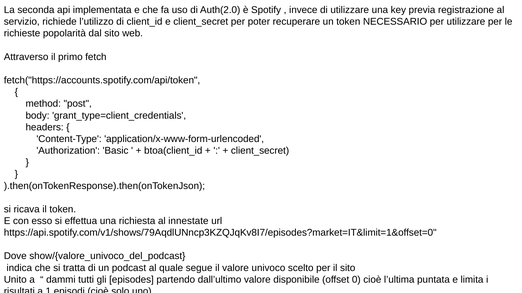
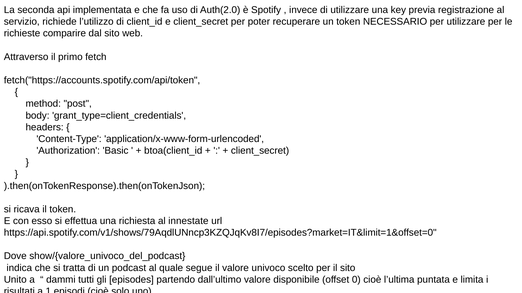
popolarità: popolarità -> comparire
